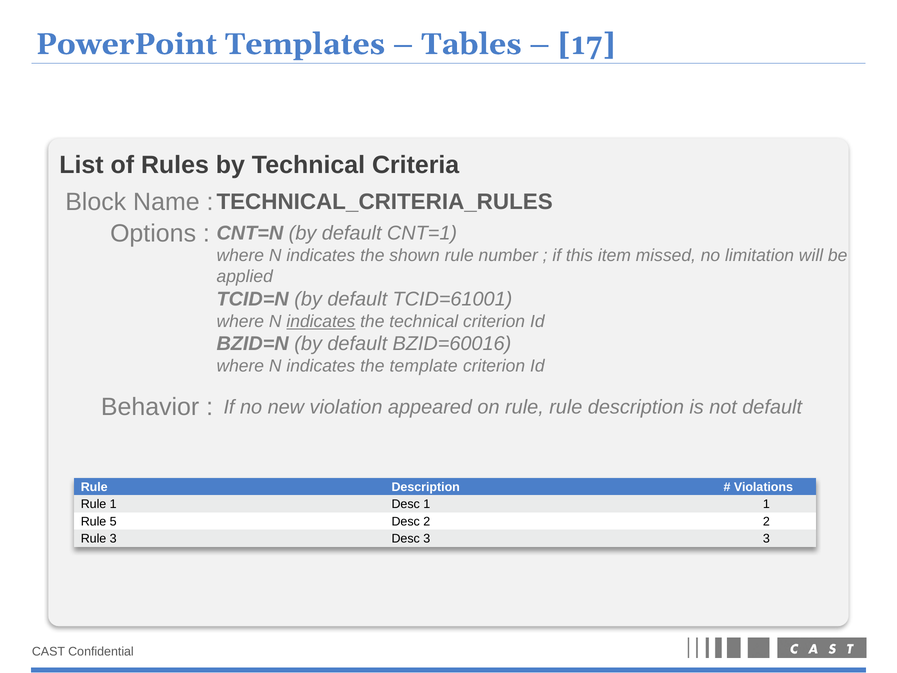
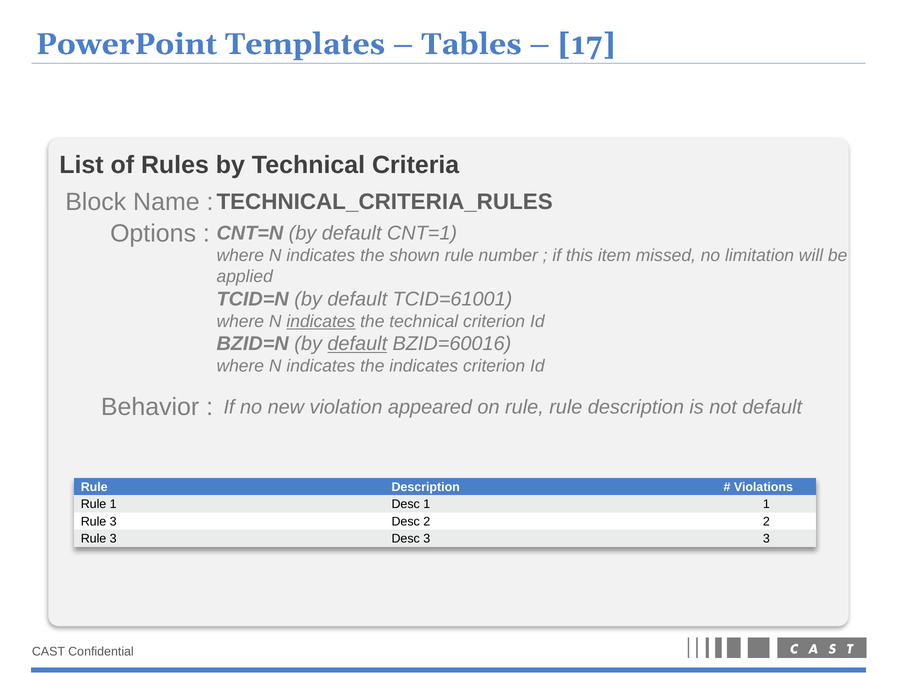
default at (357, 344) underline: none -> present
the template: template -> indicates
5 at (113, 521): 5 -> 3
